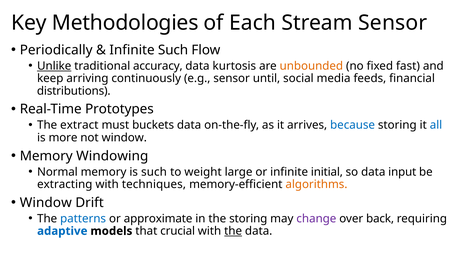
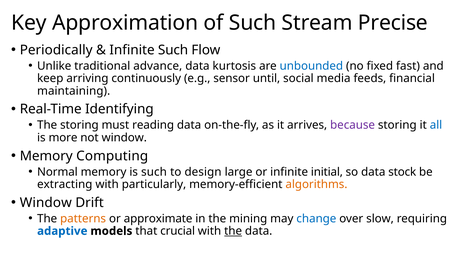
Methodologies: Methodologies -> Approximation
of Each: Each -> Such
Stream Sensor: Sensor -> Precise
Unlike underline: present -> none
accuracy: accuracy -> advance
unbounded colour: orange -> blue
distributions: distributions -> maintaining
Prototypes: Prototypes -> Identifying
The extract: extract -> storing
buckets: buckets -> reading
because colour: blue -> purple
Windowing: Windowing -> Computing
weight: weight -> design
input: input -> stock
techniques: techniques -> particularly
patterns colour: blue -> orange
the storing: storing -> mining
change colour: purple -> blue
back: back -> slow
